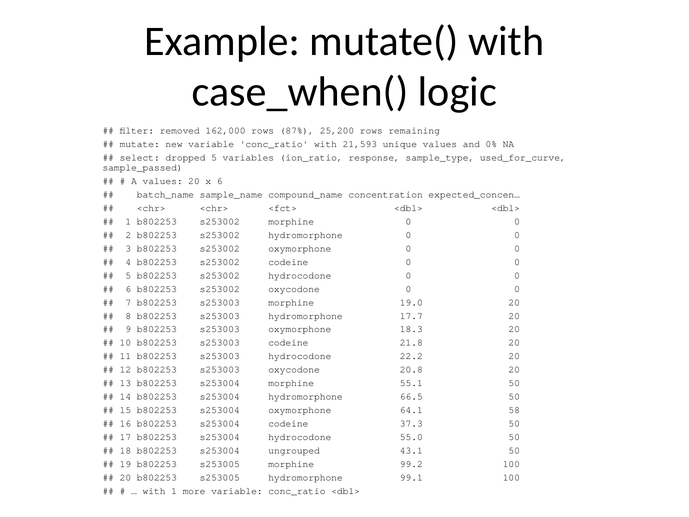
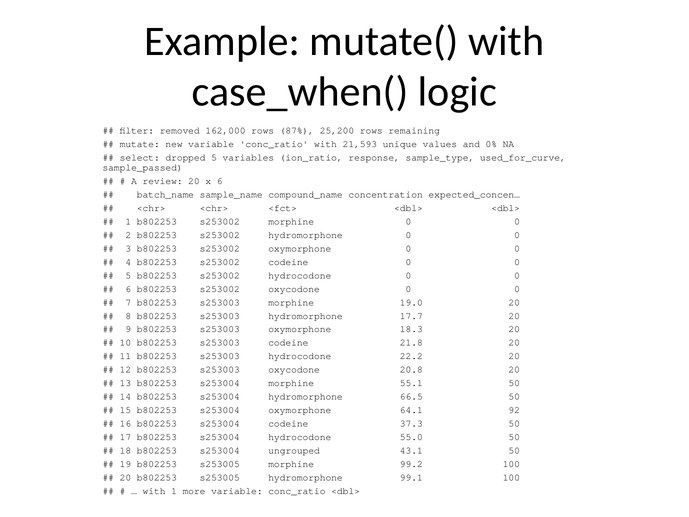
A values: values -> review
58: 58 -> 92
